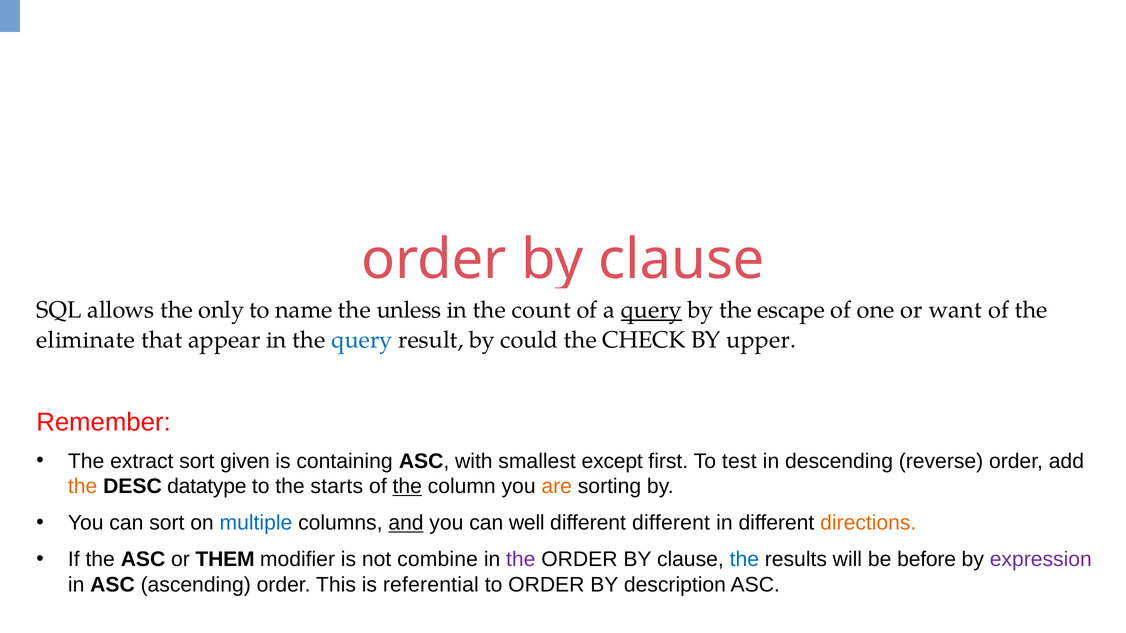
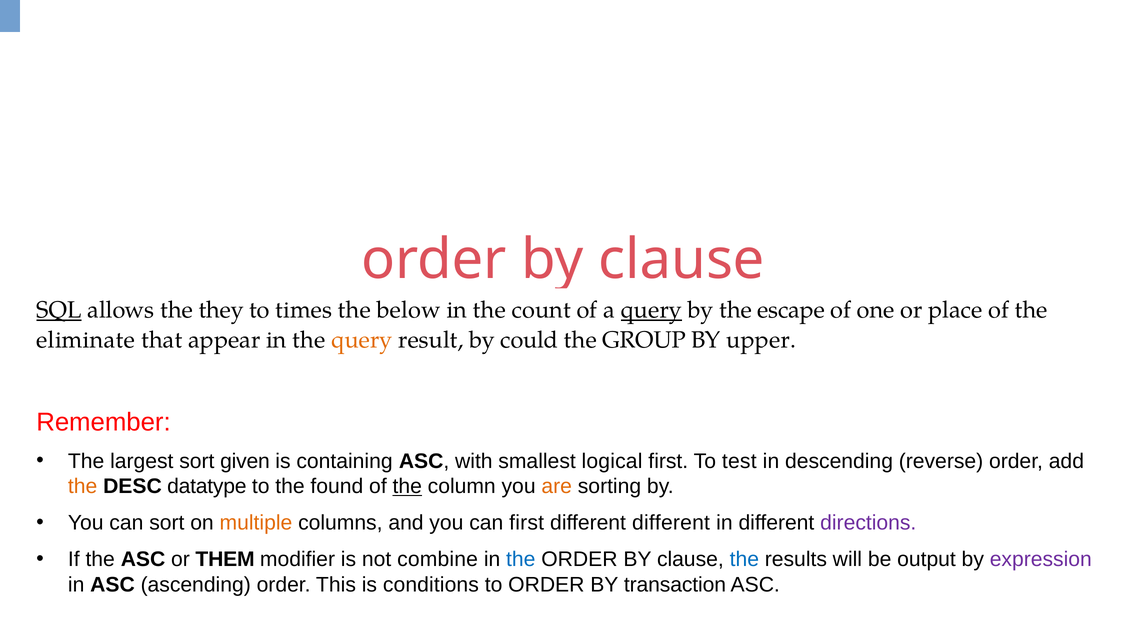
SQL underline: none -> present
only: only -> they
name: name -> times
unless: unless -> below
want: want -> place
query at (362, 340) colour: blue -> orange
CHECK: CHECK -> GROUP
extract: extract -> largest
except: except -> logical
starts: starts -> found
multiple colour: blue -> orange
and underline: present -> none
can well: well -> first
directions colour: orange -> purple
the at (521, 560) colour: purple -> blue
before: before -> output
referential: referential -> conditions
description: description -> transaction
